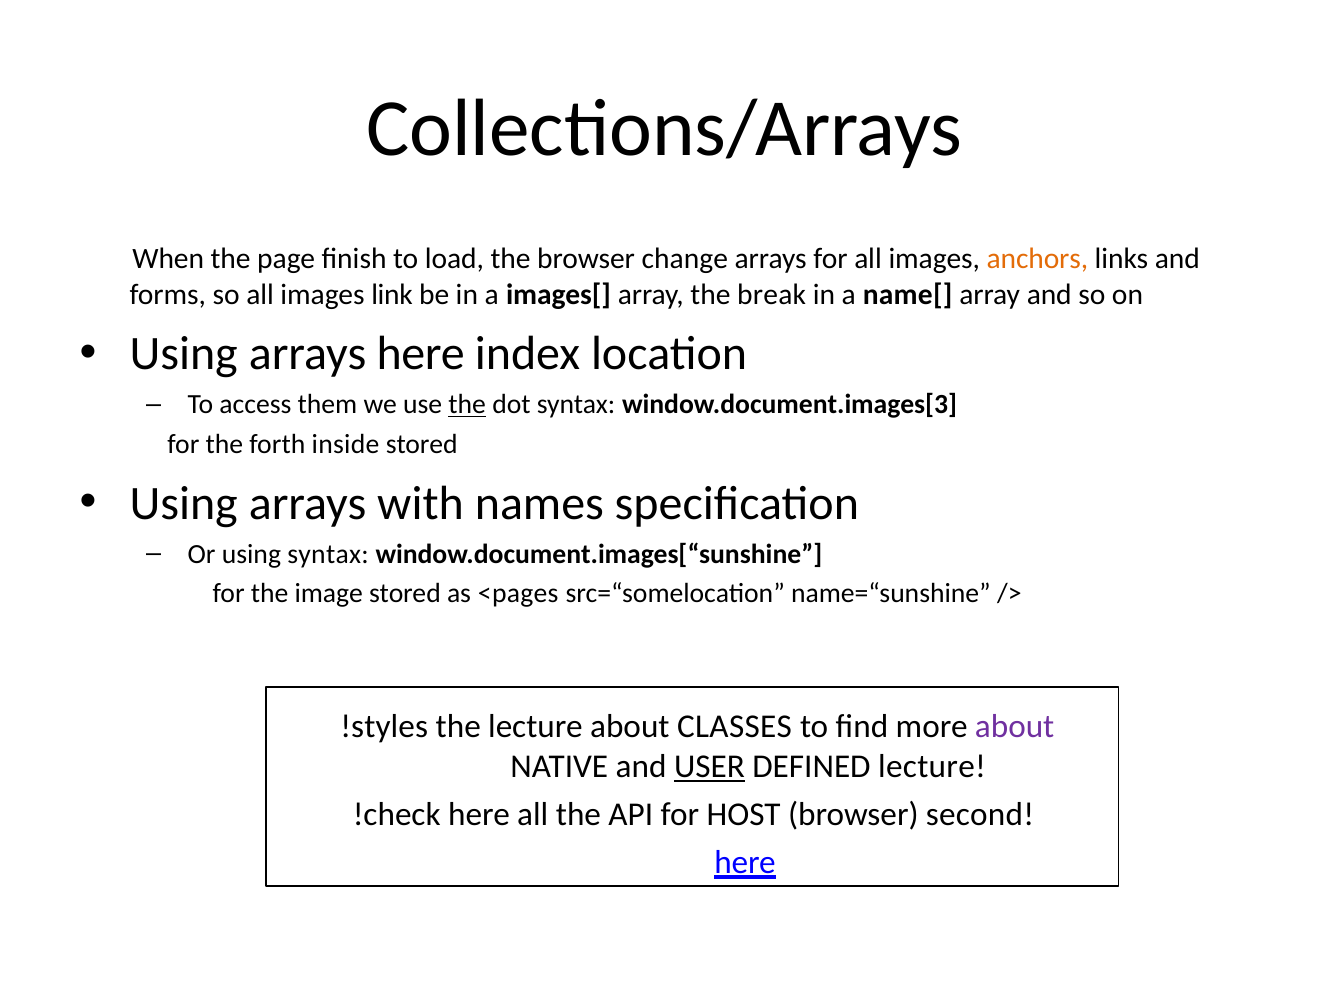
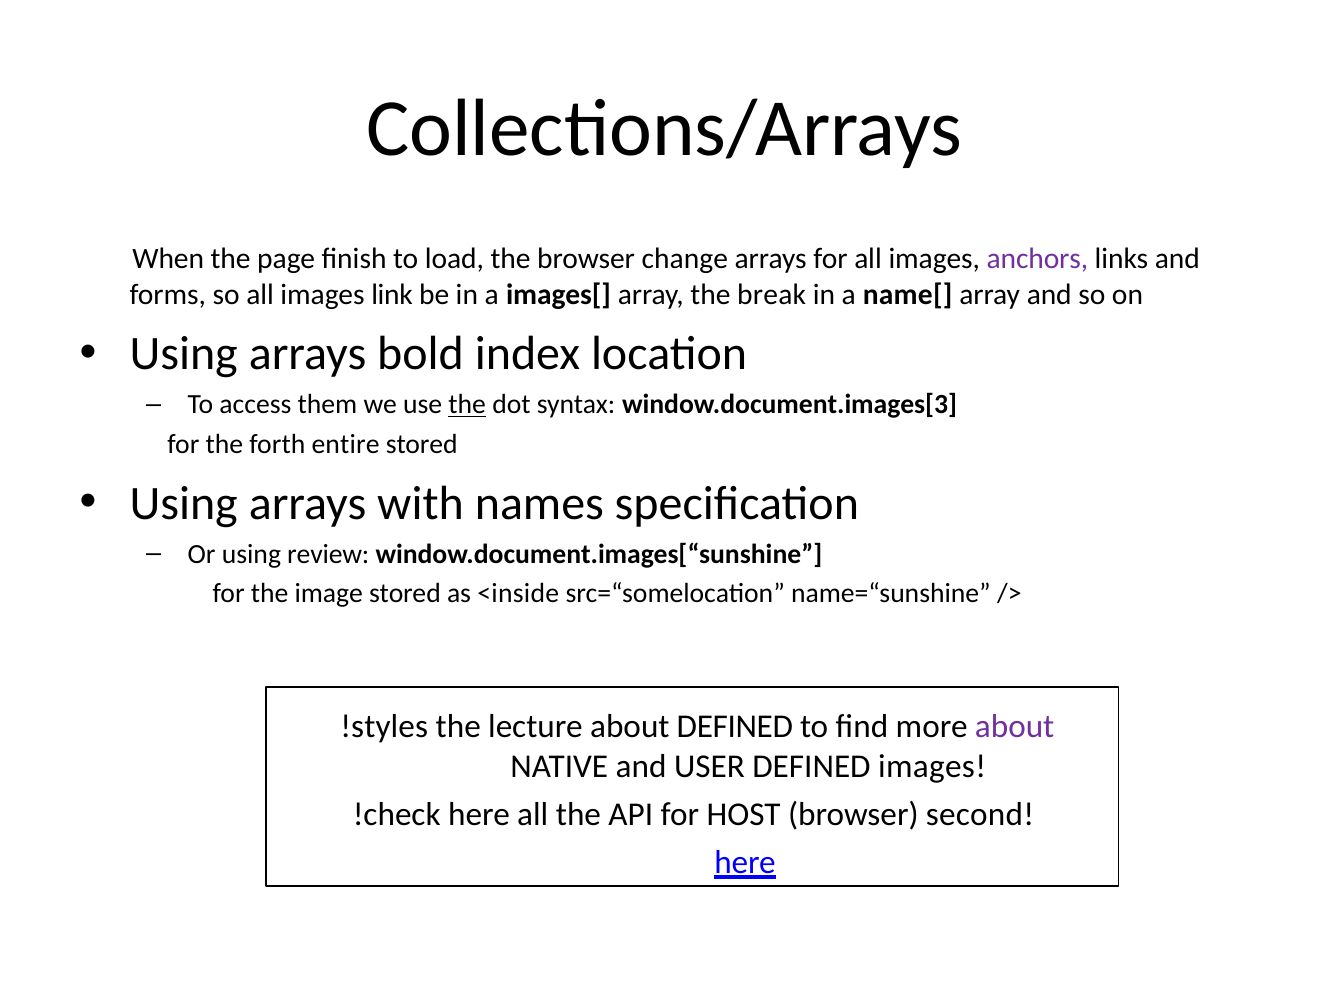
anchors colour: orange -> purple
arrays here: here -> bold
inside: inside -> entire
using syntax: syntax -> review
<pages: <pages -> <inside
about CLASSES: CLASSES -> DEFINED
USER underline: present -> none
DEFINED lecture: lecture -> images
